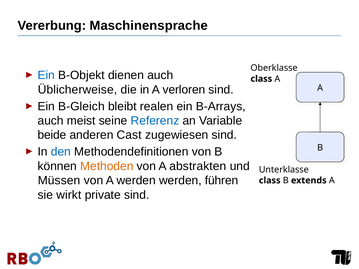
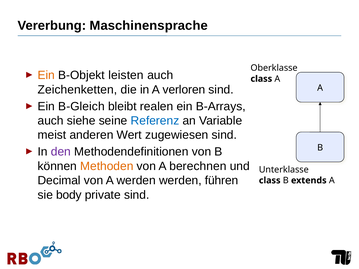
Ein at (46, 75) colour: blue -> orange
dienen: dienen -> leisten
Üblicherweise: Üblicherweise -> Zeichenketten
meist: meist -> siehe
beide: beide -> meist
Cast: Cast -> Wert
den colour: blue -> purple
abstrakten: abstrakten -> berechnen
Müssen: Müssen -> Decimal
wirkt: wirkt -> body
